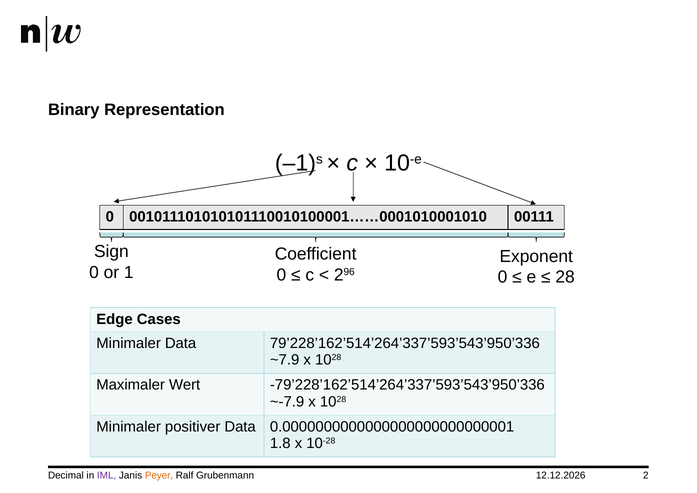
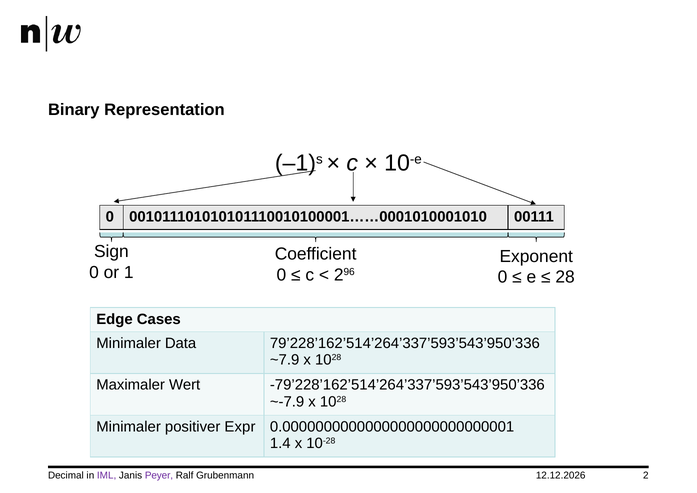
positiver Data: Data -> Expr
1.8: 1.8 -> 1.4
Peyer colour: orange -> purple
